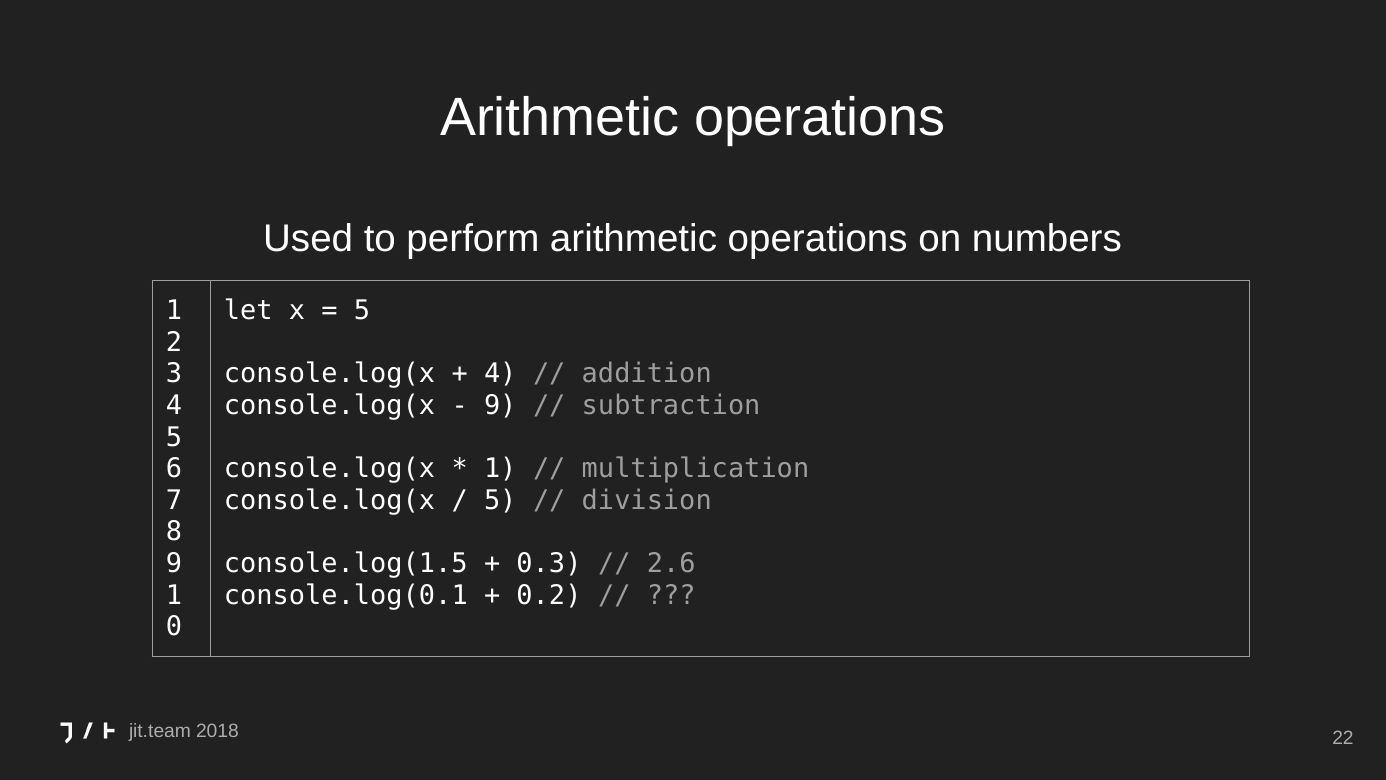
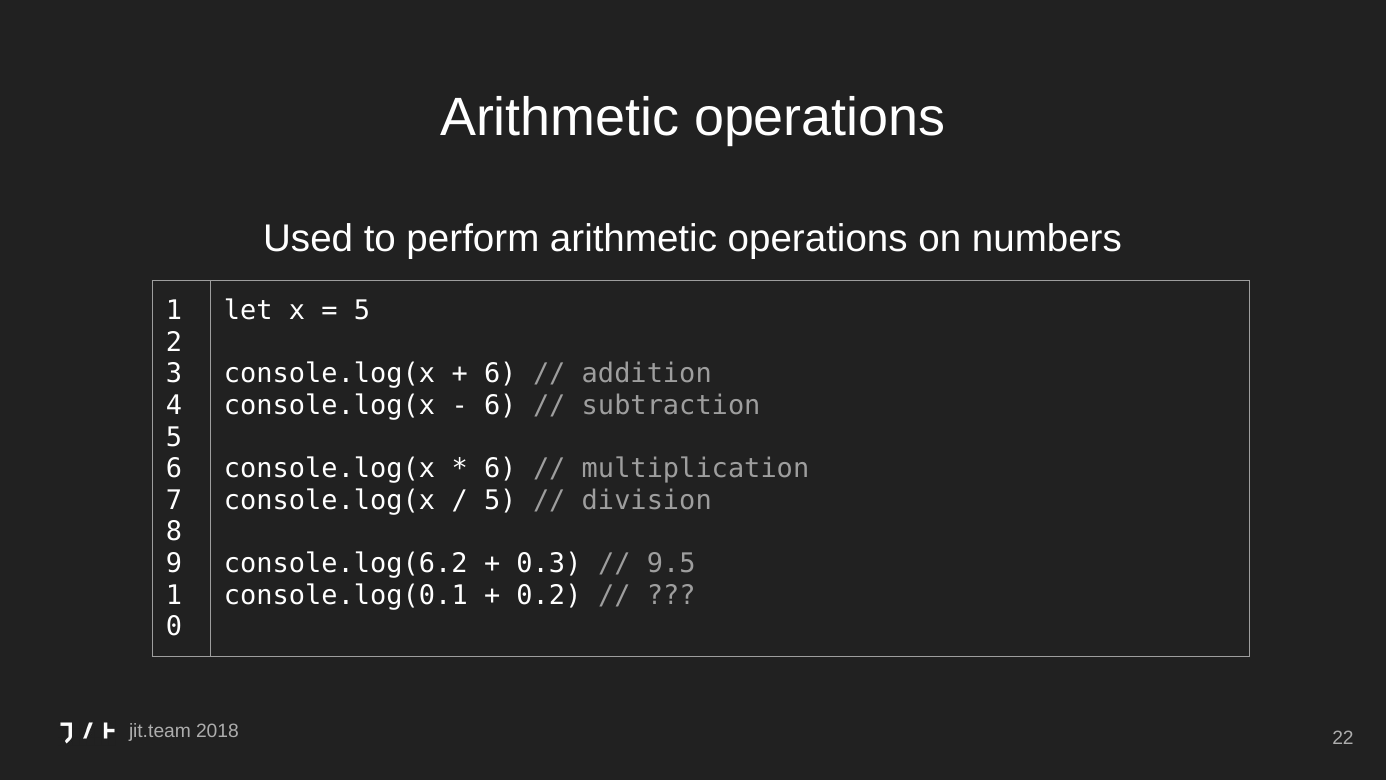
4 at (500, 374): 4 -> 6
9 at (500, 405): 9 -> 6
1 at (500, 469): 1 -> 6
console.log(1.5: console.log(1.5 -> console.log(6.2
2.6: 2.6 -> 9.5
